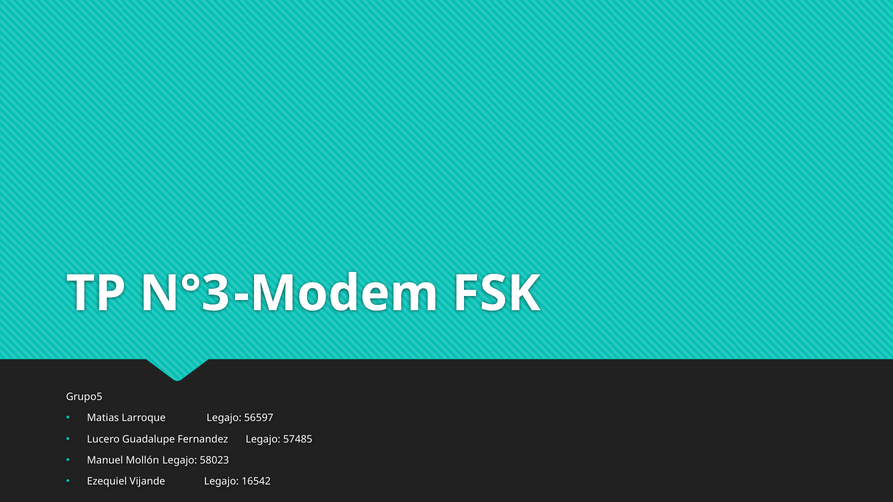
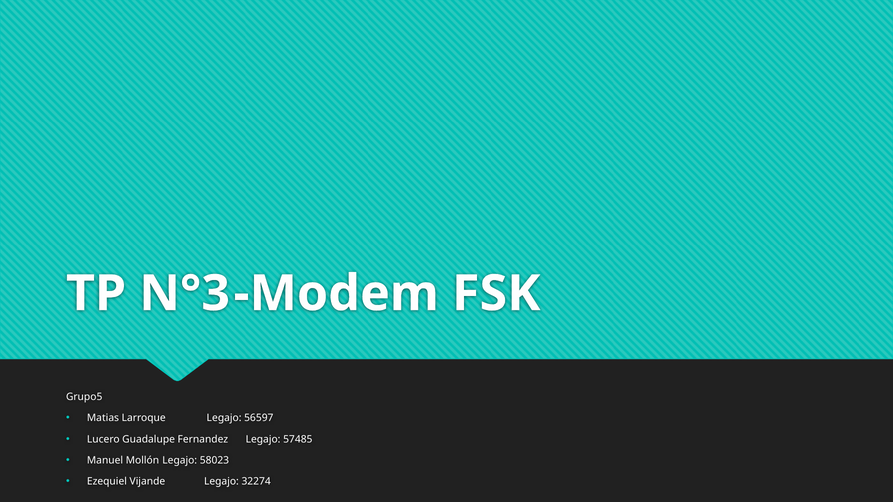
16542: 16542 -> 32274
